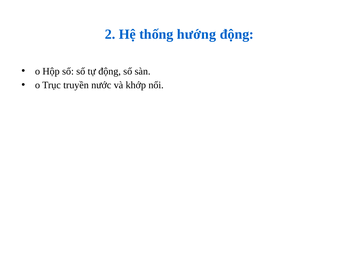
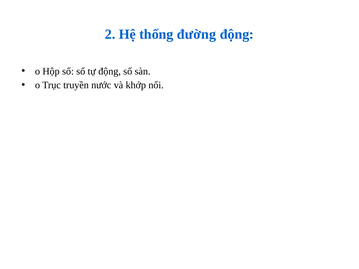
hướng: hướng -> đường
